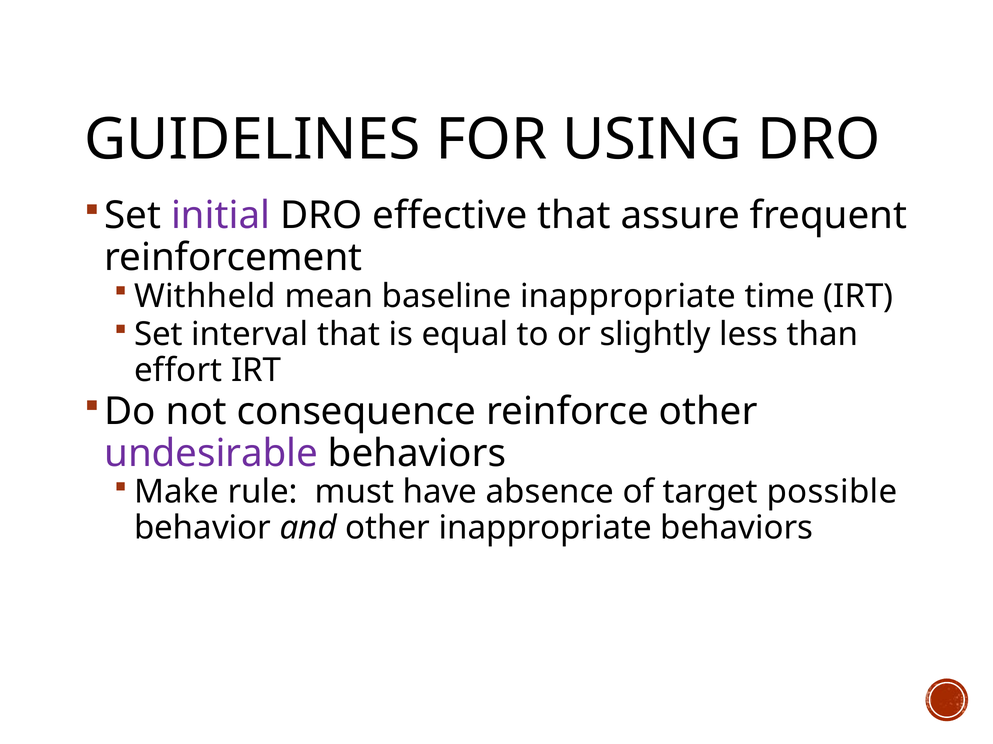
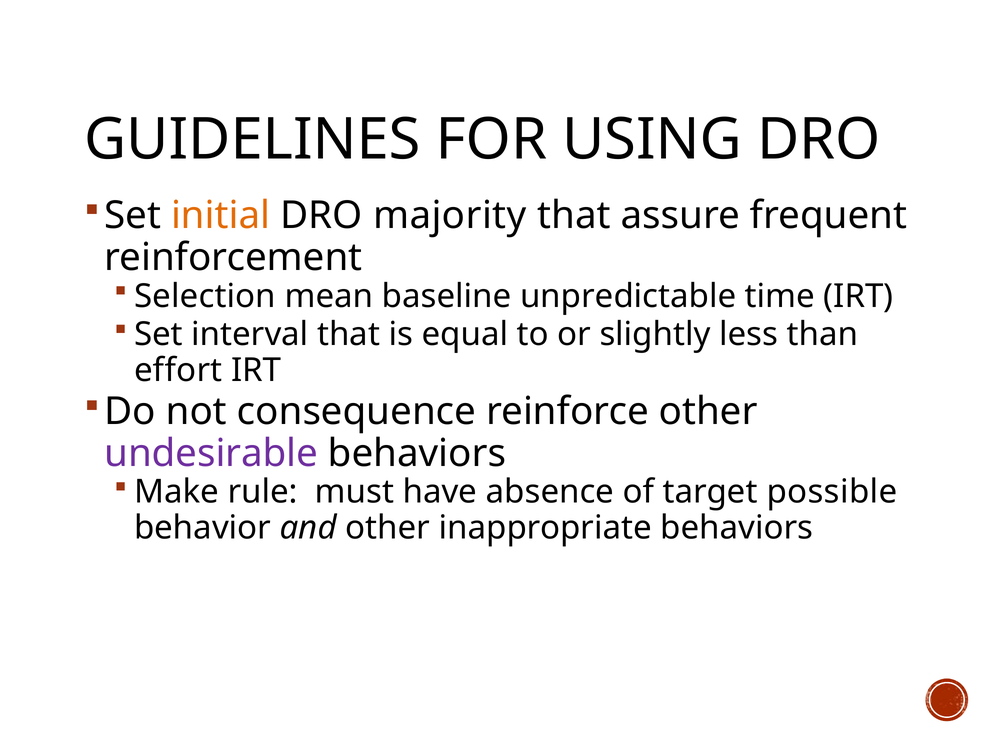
initial colour: purple -> orange
effective: effective -> majority
Withheld: Withheld -> Selection
baseline inappropriate: inappropriate -> unpredictable
